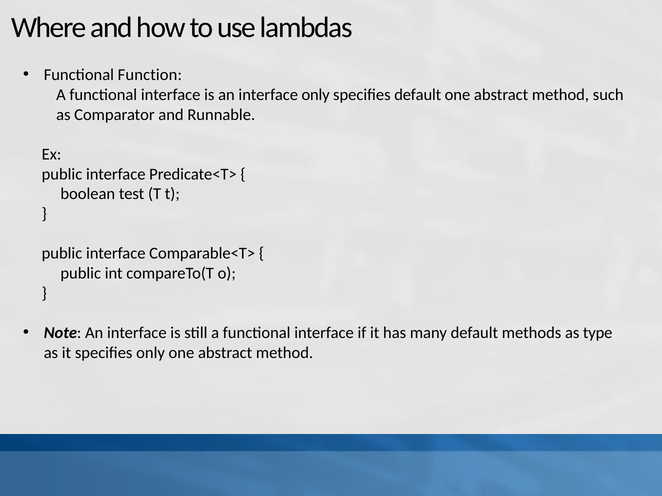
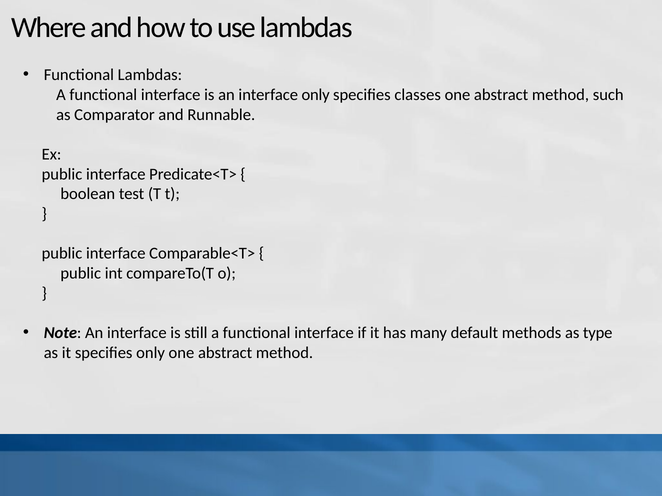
Functional Function: Function -> Lambdas
specifies default: default -> classes
